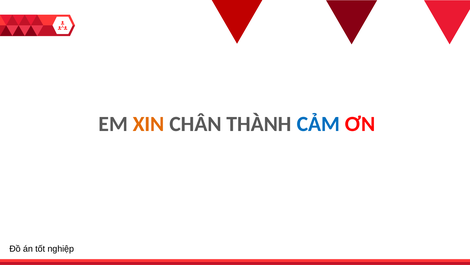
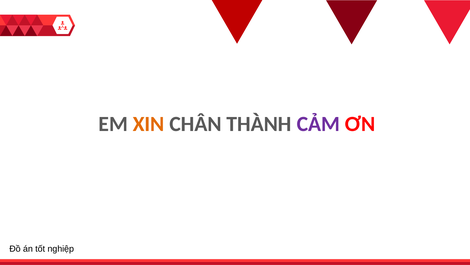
CẢM colour: blue -> purple
